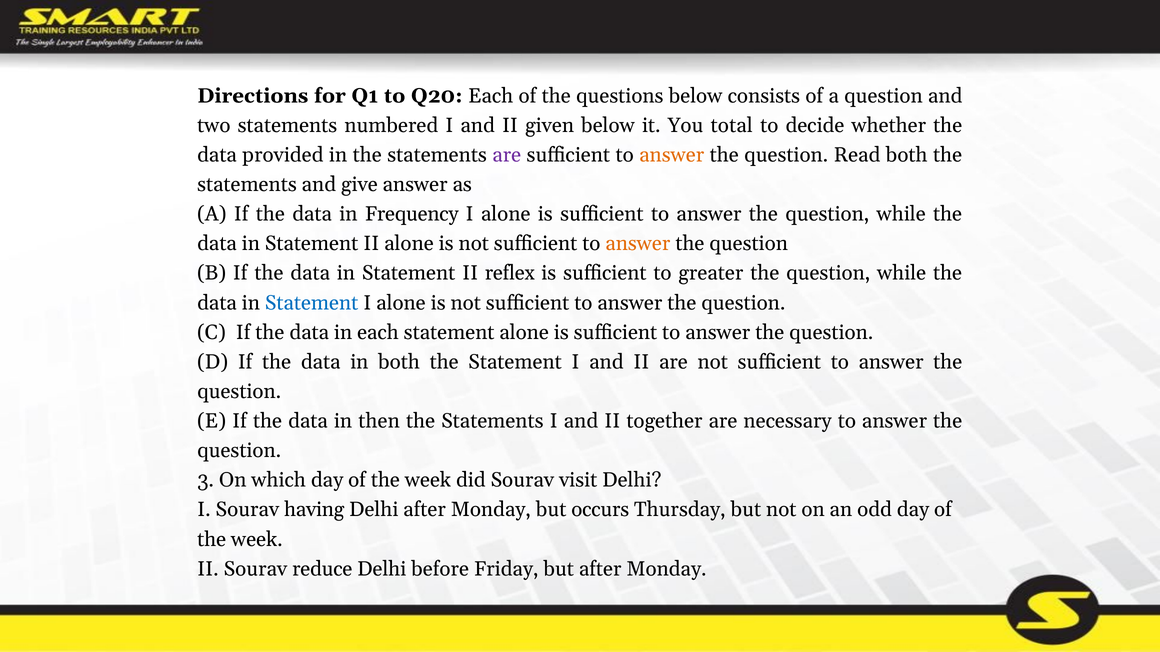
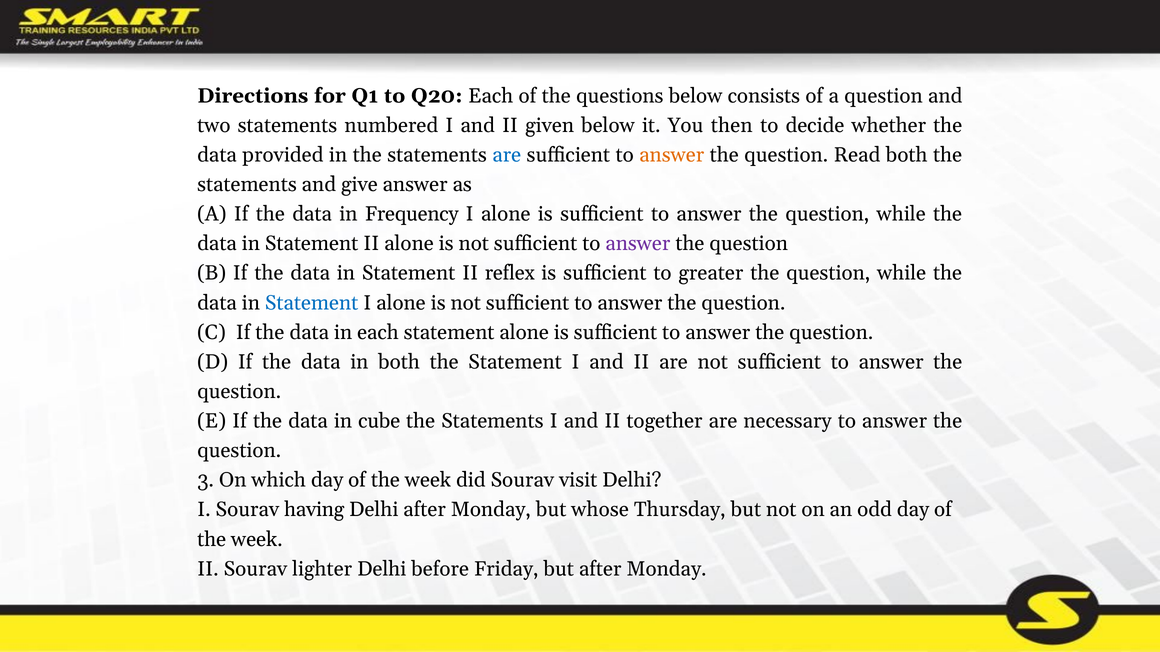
total: total -> then
are at (507, 155) colour: purple -> blue
answer at (638, 244) colour: orange -> purple
then: then -> cube
occurs: occurs -> whose
reduce: reduce -> lighter
